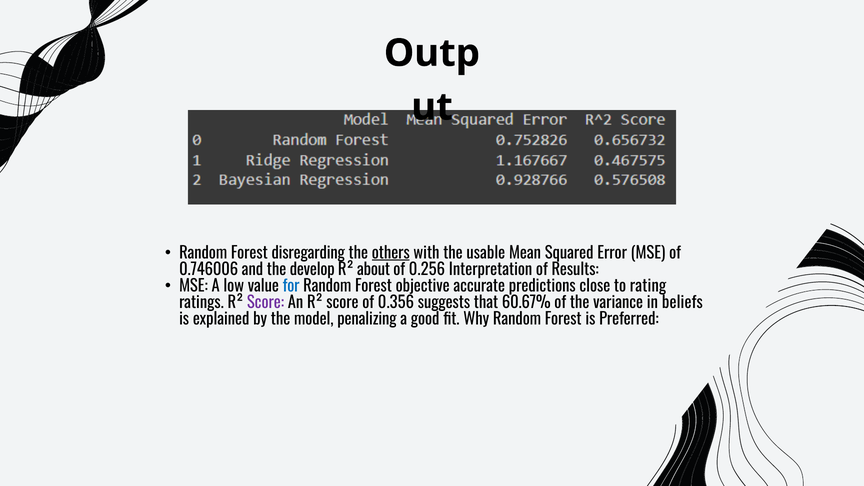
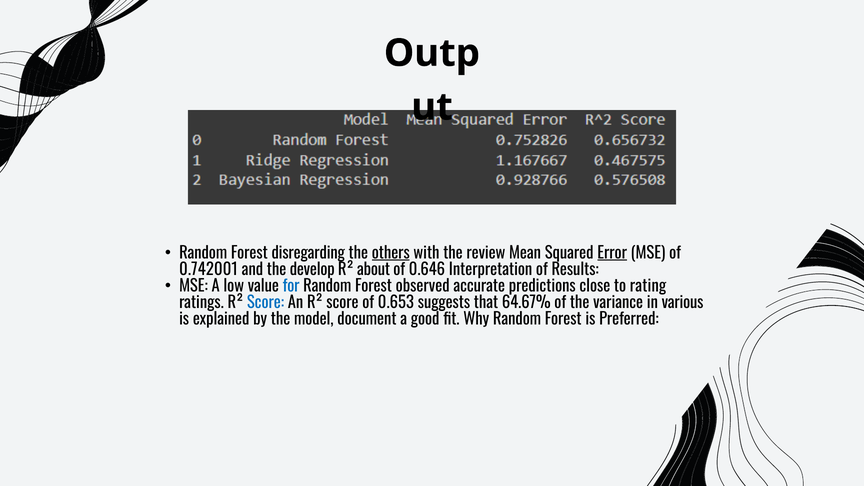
usable: usable -> review
Error underline: none -> present
0.746006: 0.746006 -> 0.742001
0.256: 0.256 -> 0.646
objective: objective -> observed
Score at (265, 303) colour: purple -> blue
0.356: 0.356 -> 0.653
60.67%: 60.67% -> 64.67%
beliefs: beliefs -> various
penalizing: penalizing -> document
